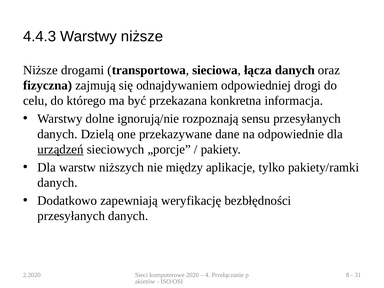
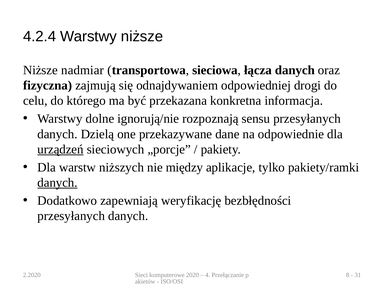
4.4.3: 4.4.3 -> 4.2.4
drogami: drogami -> nadmiar
danych at (58, 183) underline: none -> present
